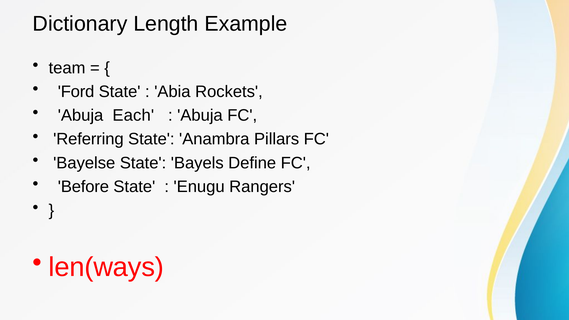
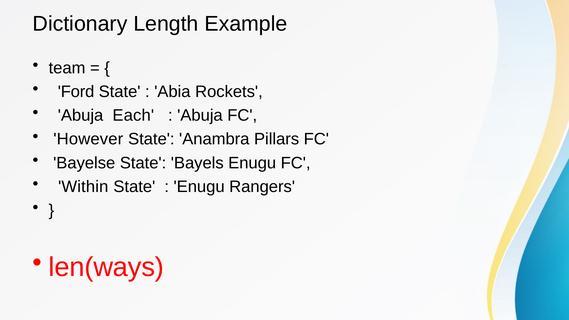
Referring: Referring -> However
Bayels Define: Define -> Enugu
Before: Before -> Within
